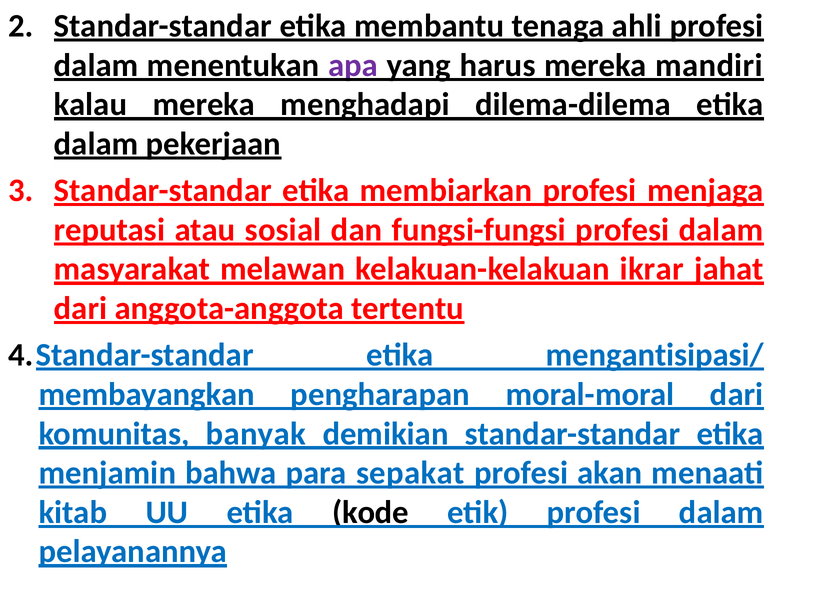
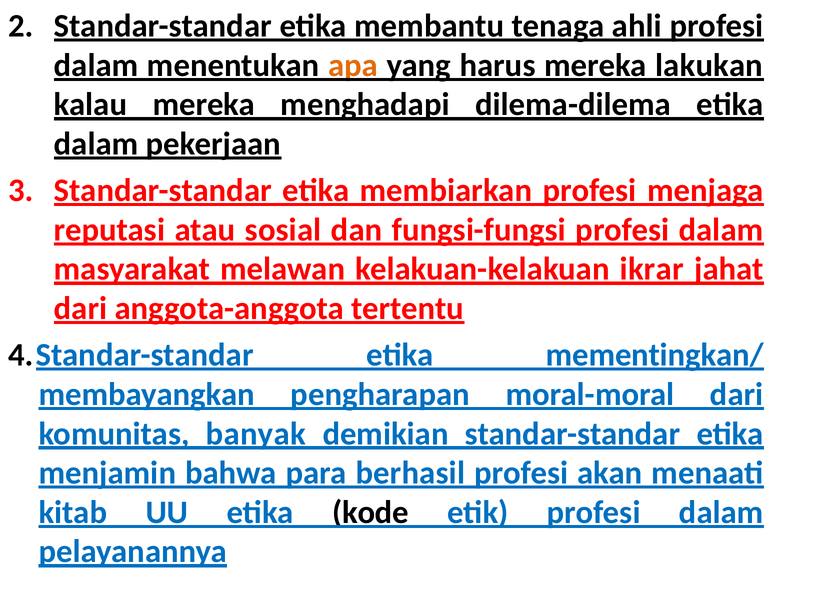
apa colour: purple -> orange
mandiri: mandiri -> lakukan
mengantisipasi/: mengantisipasi/ -> mementingkan/
sepakat: sepakat -> berhasil
